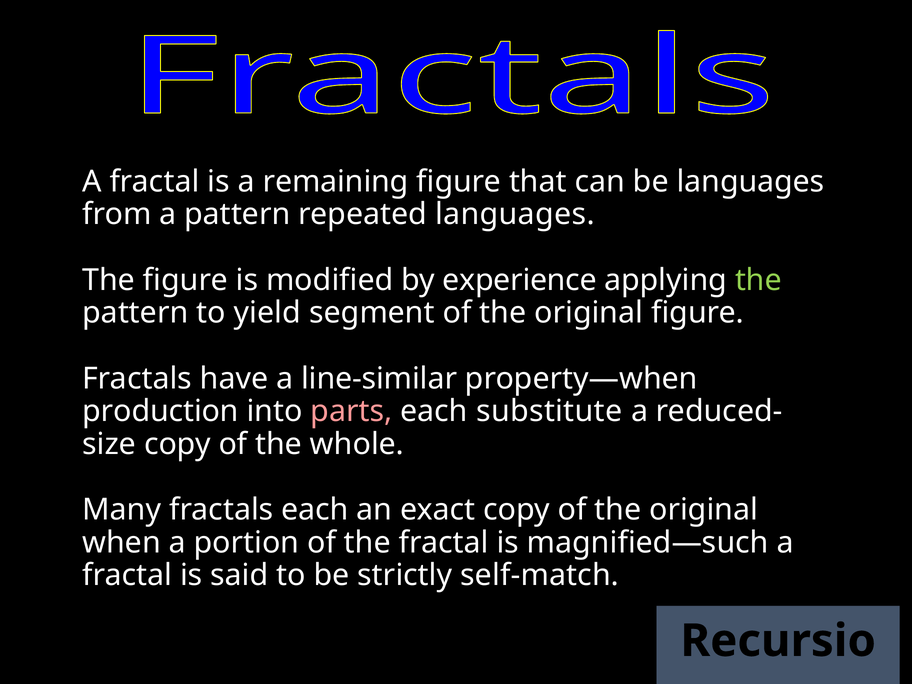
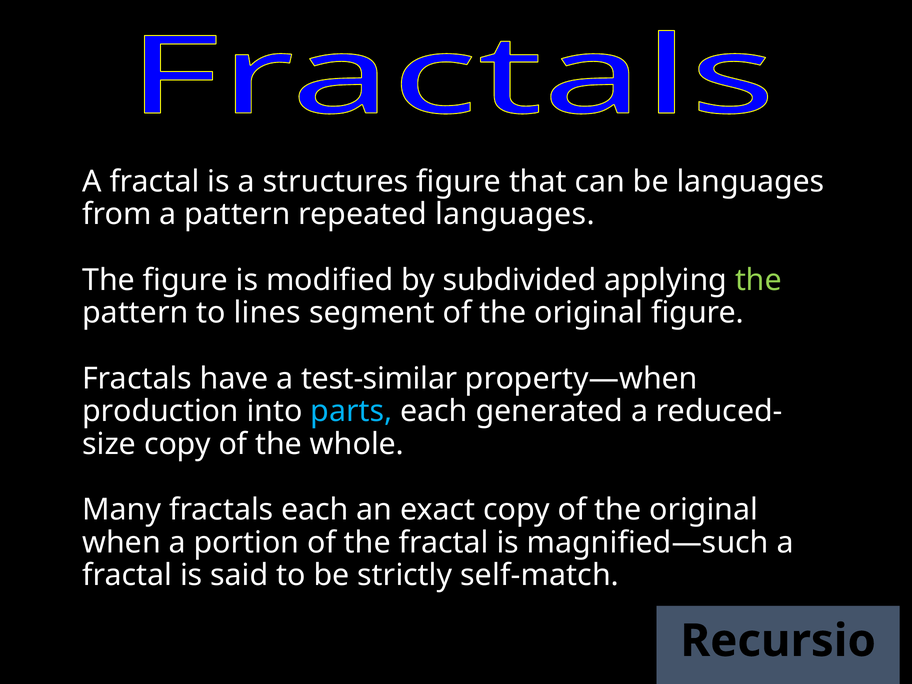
remaining: remaining -> structures
experience: experience -> subdivided
yield: yield -> lines
line-similar: line-similar -> test-similar
parts colour: pink -> light blue
substitute: substitute -> generated
